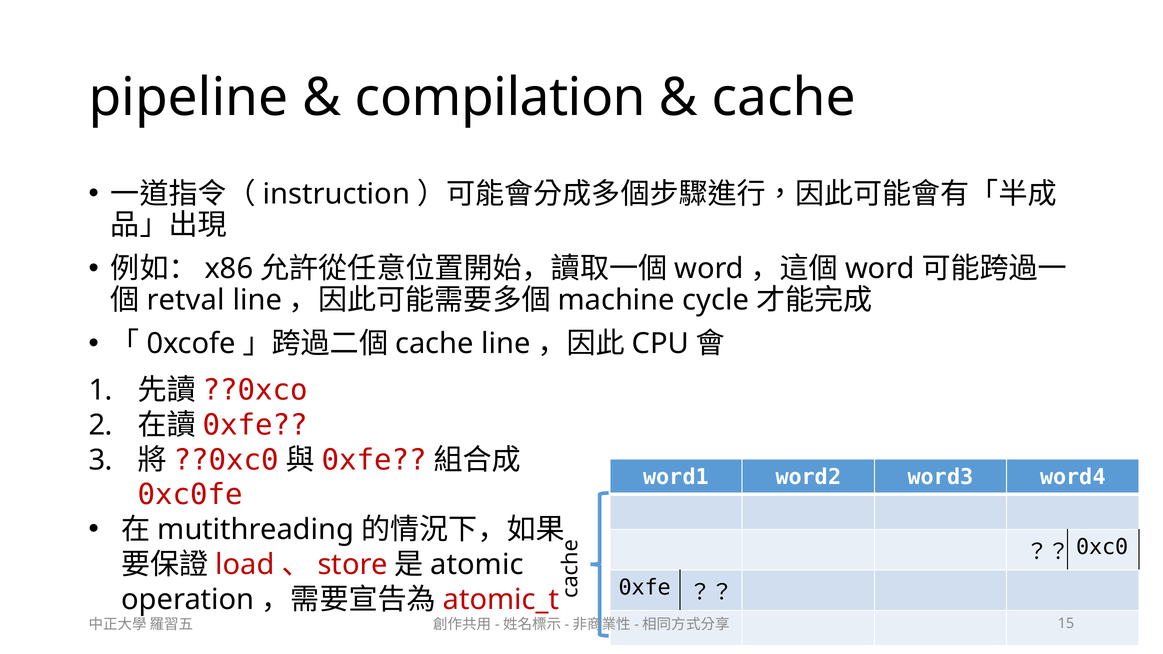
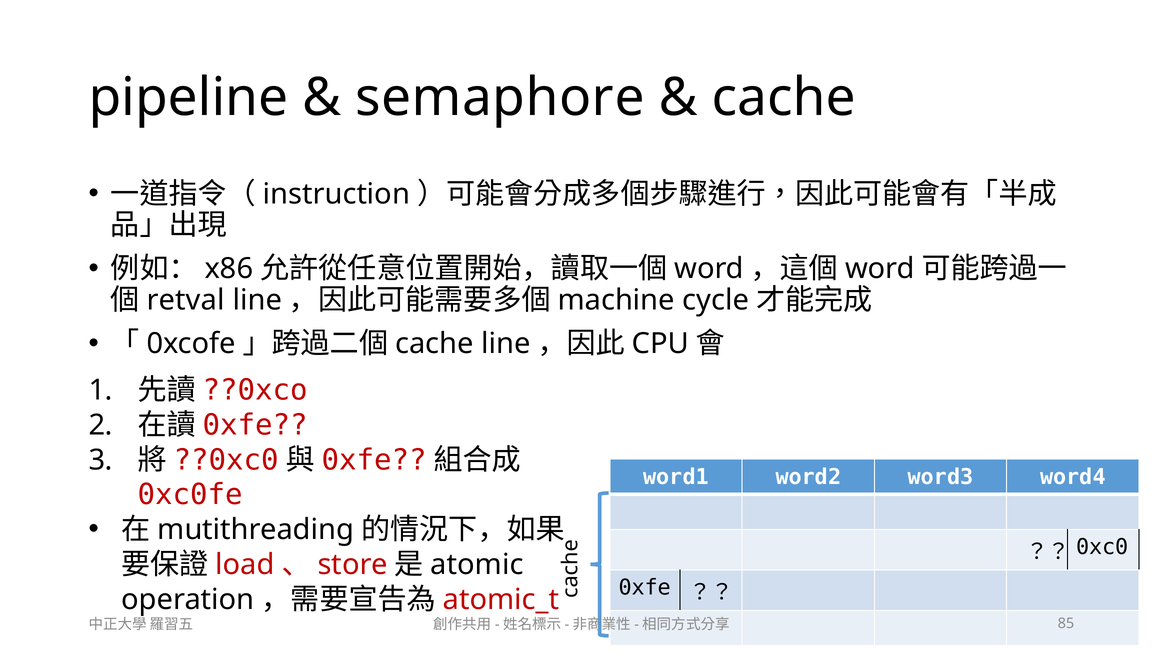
compilation: compilation -> semaphore
15: 15 -> 85
